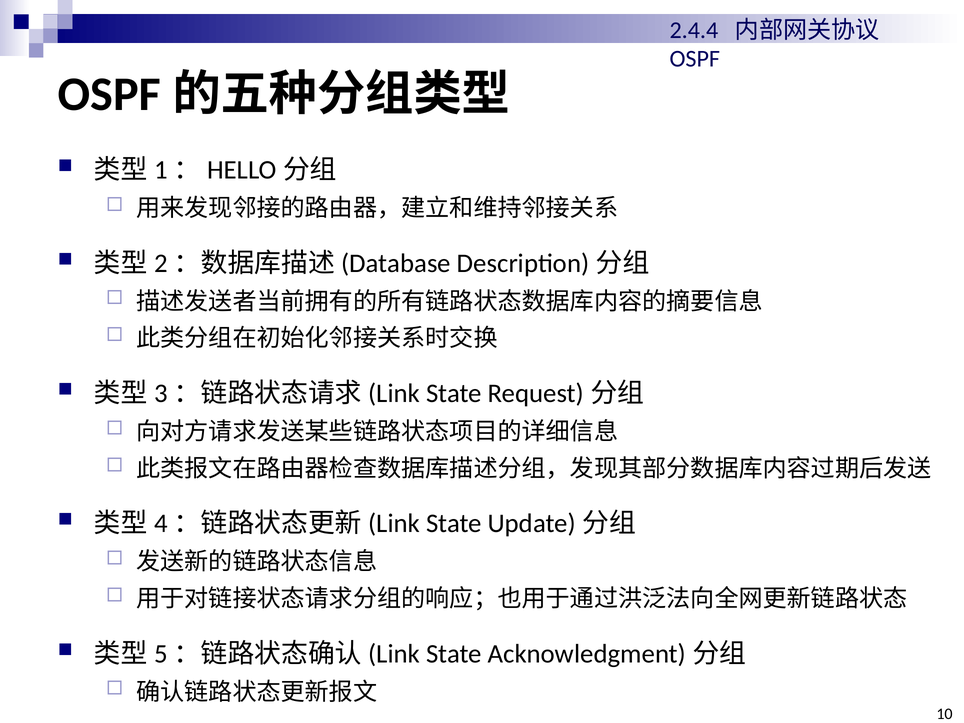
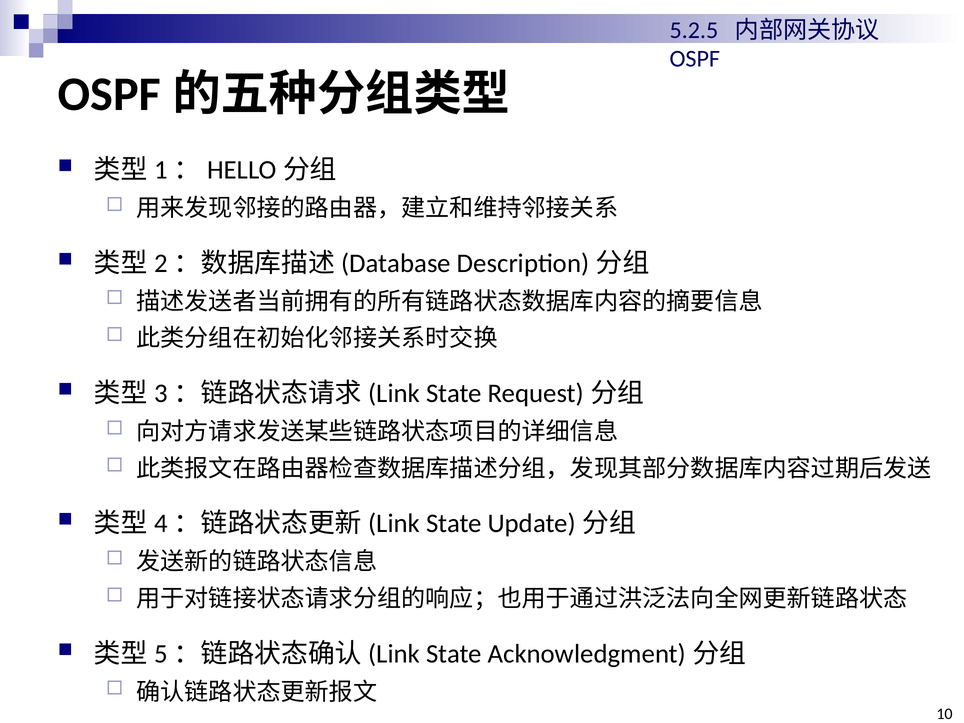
2.4.4: 2.4.4 -> 5.2.5
